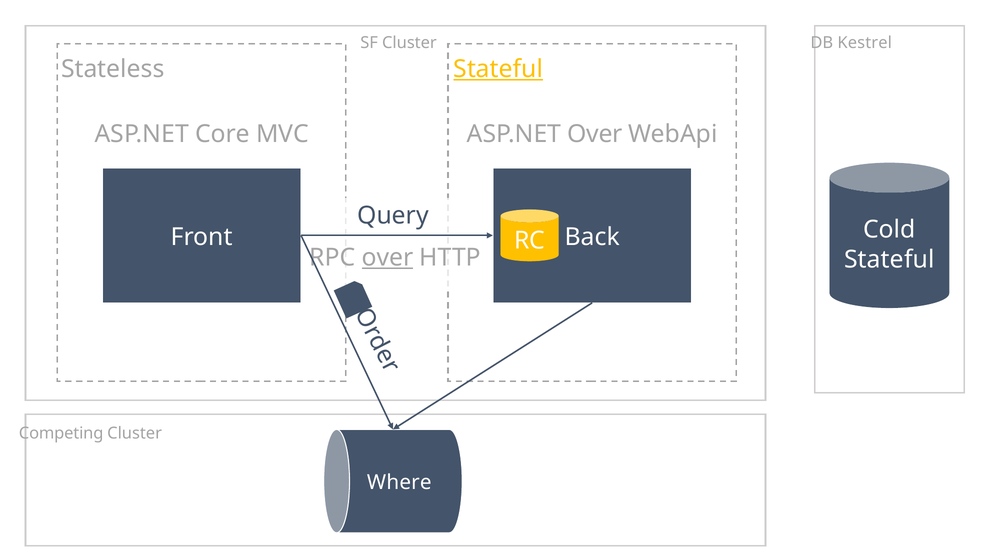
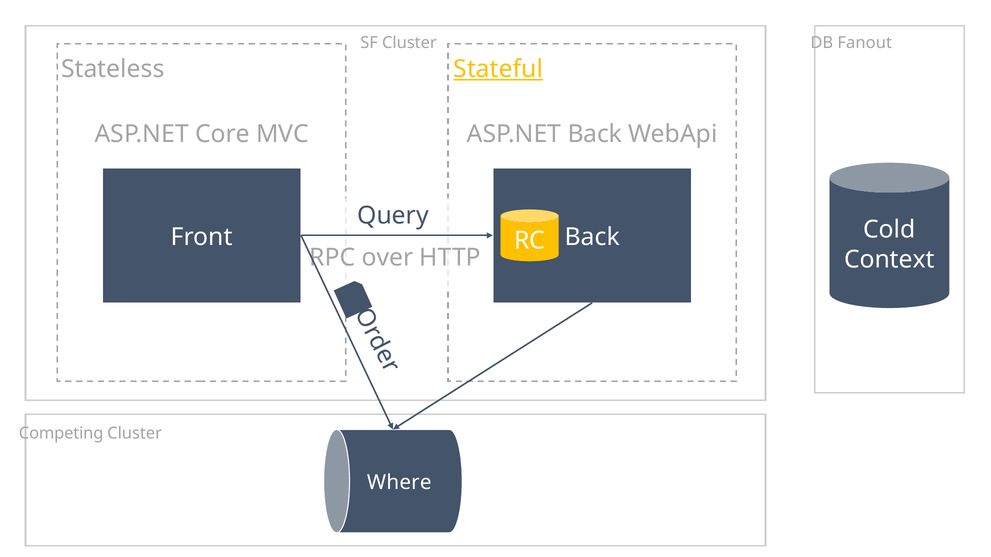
Kestrel: Kestrel -> Fanout
ASP.NET Over: Over -> Back
over at (388, 258) underline: present -> none
Stateful at (889, 260): Stateful -> Context
